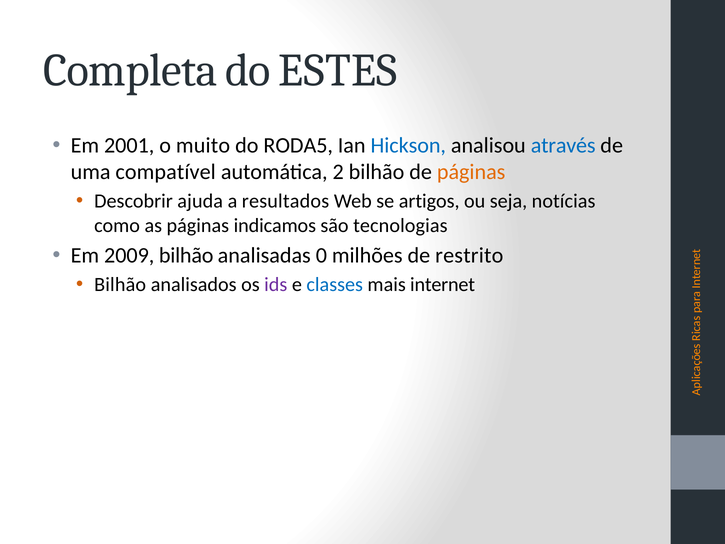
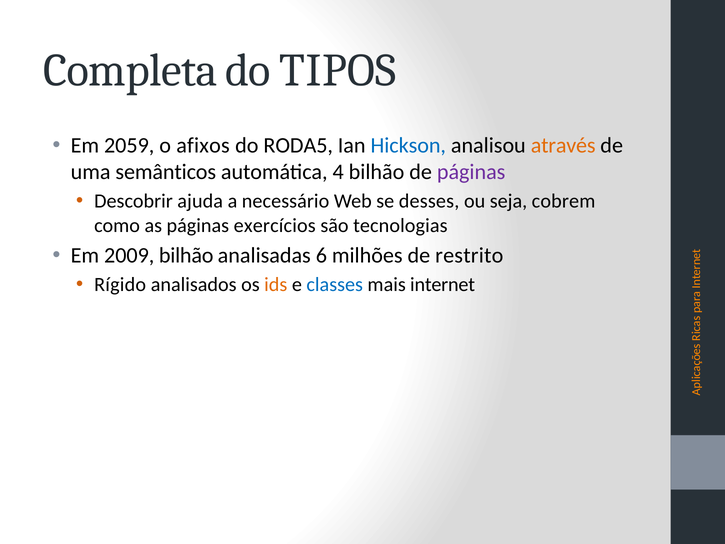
ESTES: ESTES -> TIPOS
2001: 2001 -> 2059
muito: muito -> afixos
através colour: blue -> orange
compatível: compatível -> semânticos
2: 2 -> 4
páginas at (471, 172) colour: orange -> purple
resultados: resultados -> necessário
artigos: artigos -> desses
notícias: notícias -> cobrem
indicamos: indicamos -> exercícios
0: 0 -> 6
Bilhão at (120, 285): Bilhão -> Rígido
ids colour: purple -> orange
